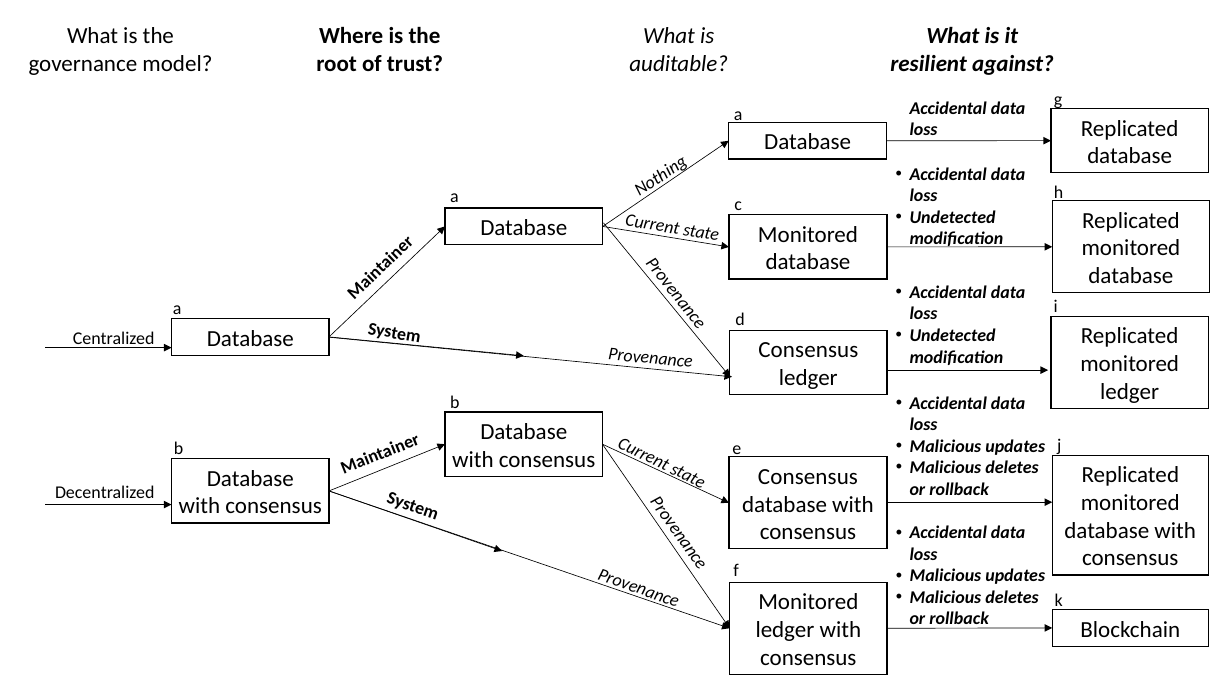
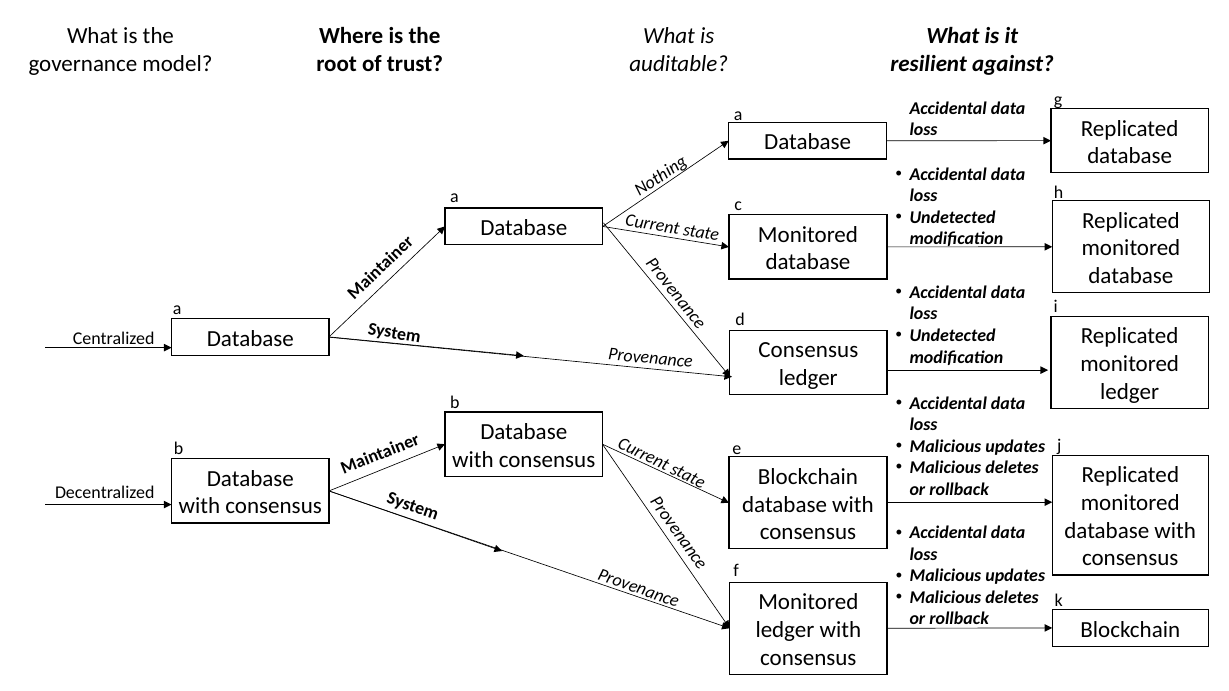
Consensus at (808, 477): Consensus -> Blockchain
